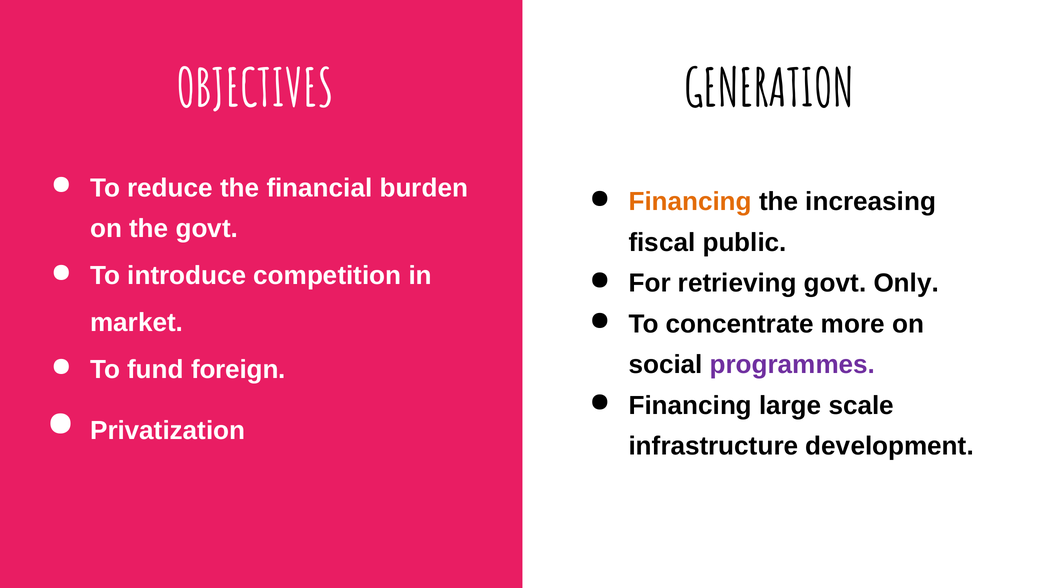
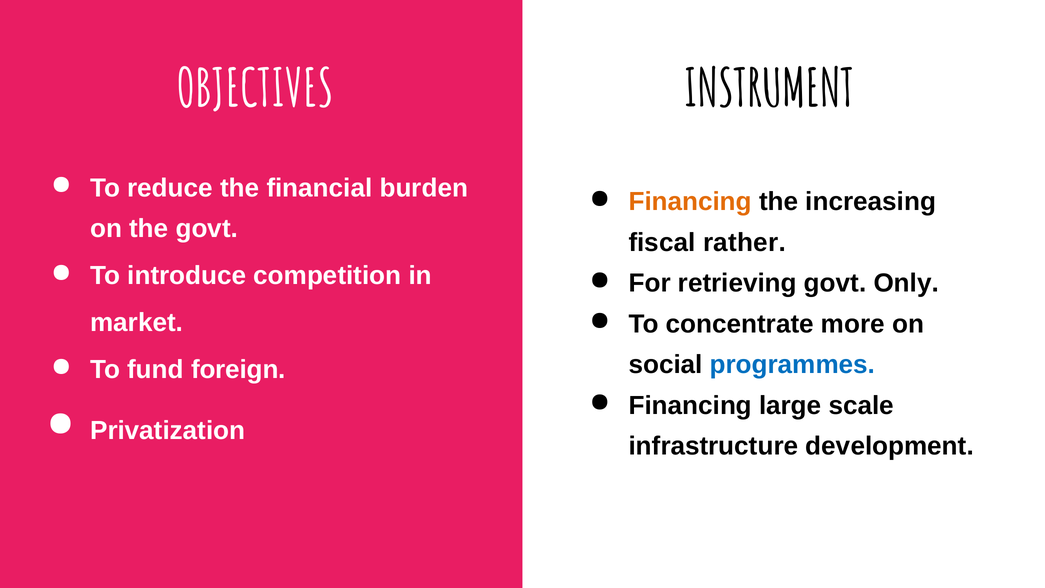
GENERATION: GENERATION -> INSTRUMENT
public: public -> rather
programmes colour: purple -> blue
